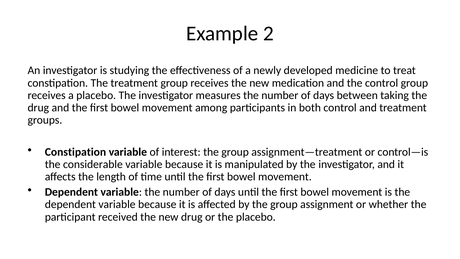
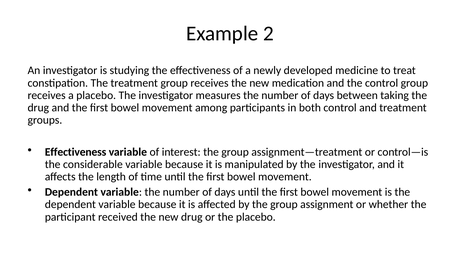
Constipation at (75, 152): Constipation -> Effectiveness
